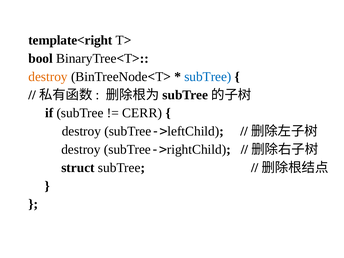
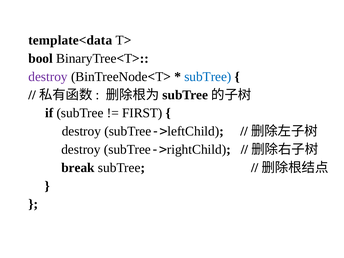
template<right: template<right -> template<data
destroy at (48, 77) colour: orange -> purple
CERR: CERR -> FIRST
struct: struct -> break
